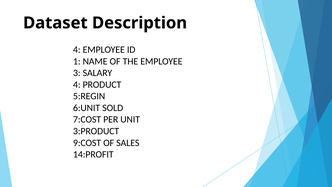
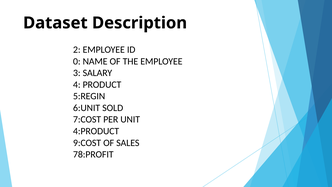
4 at (77, 50): 4 -> 2
1: 1 -> 0
3:PRODUCT: 3:PRODUCT -> 4:PRODUCT
14:PROFIT: 14:PROFIT -> 78:PROFIT
